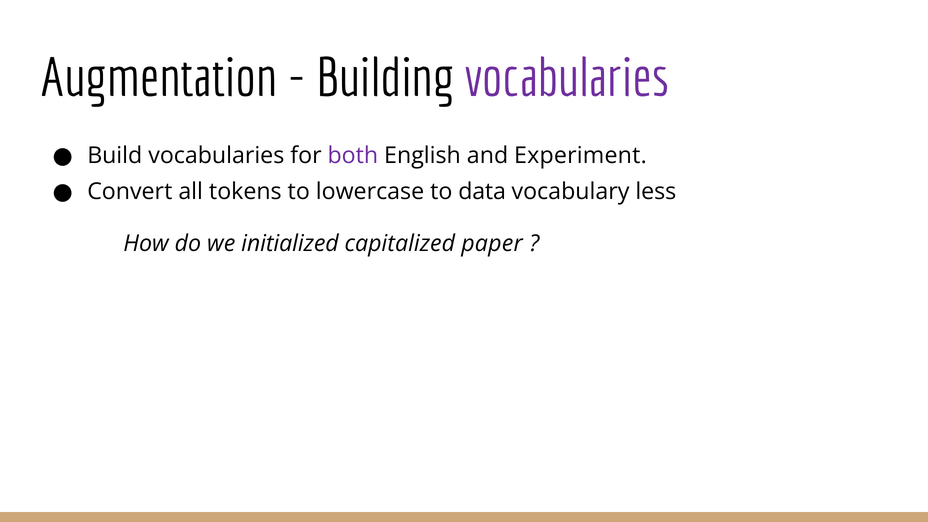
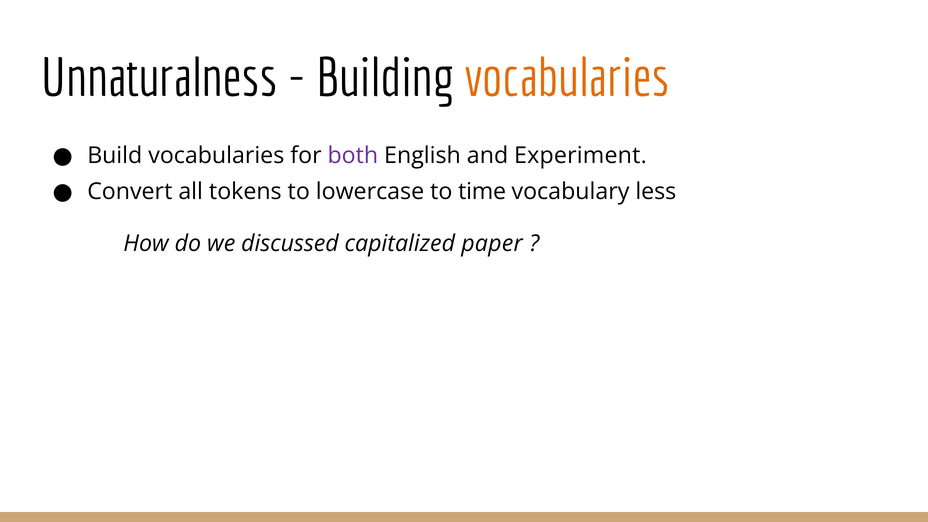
Augmentation: Augmentation -> Unnaturalness
vocabularies at (567, 78) colour: purple -> orange
data: data -> time
initialized: initialized -> discussed
